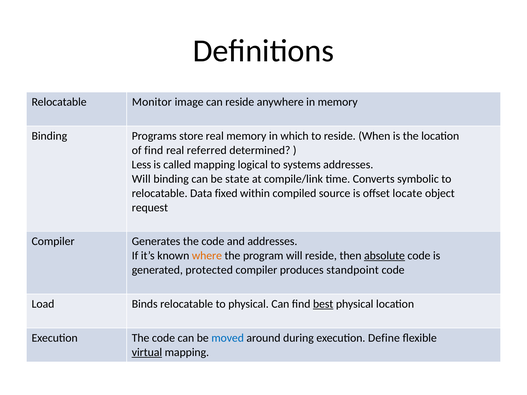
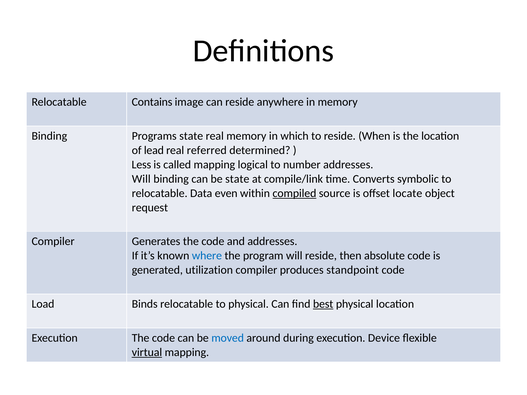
Monitor: Monitor -> Contains
Programs store: store -> state
of find: find -> lead
systems: systems -> number
fixed: fixed -> even
compiled underline: none -> present
where colour: orange -> blue
absolute underline: present -> none
protected: protected -> utilization
Define: Define -> Device
